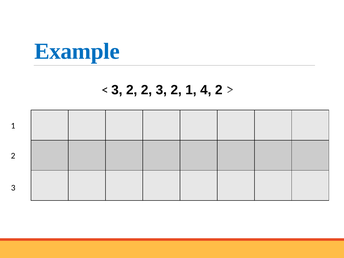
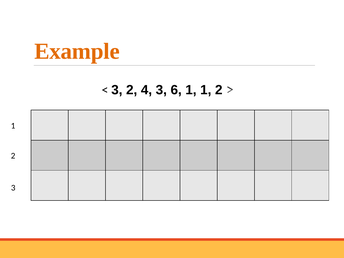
Example colour: blue -> orange
2 2: 2 -> 4
2 at (176, 90): 2 -> 6
1 4: 4 -> 1
